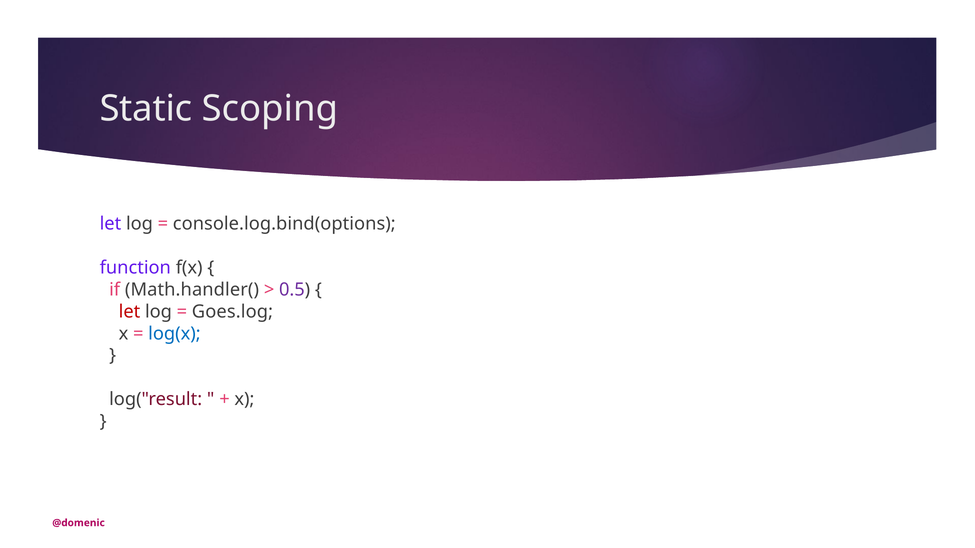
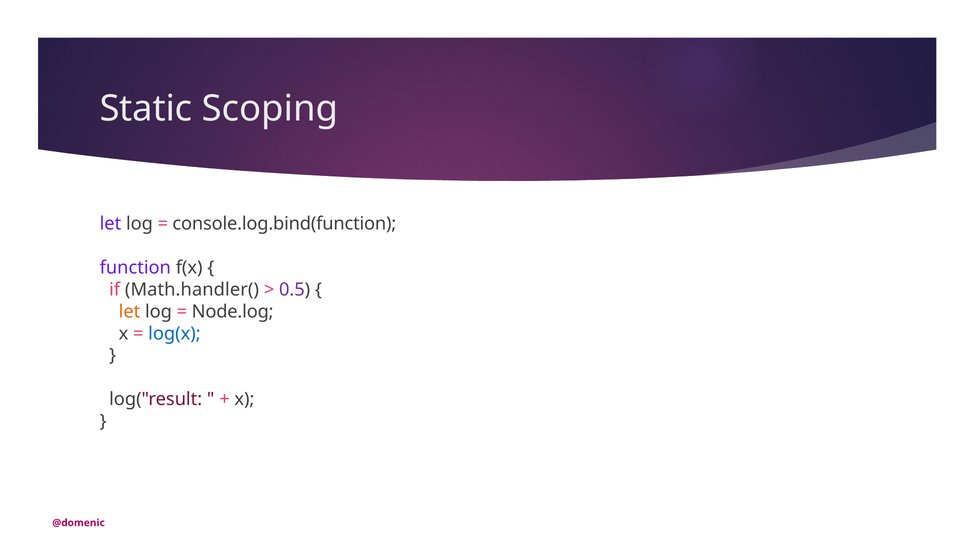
console.log.bind(options: console.log.bind(options -> console.log.bind(function
let at (130, 312) colour: red -> orange
Goes.log: Goes.log -> Node.log
